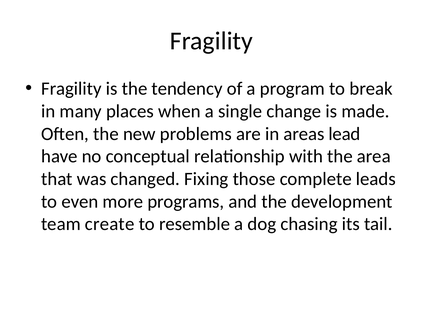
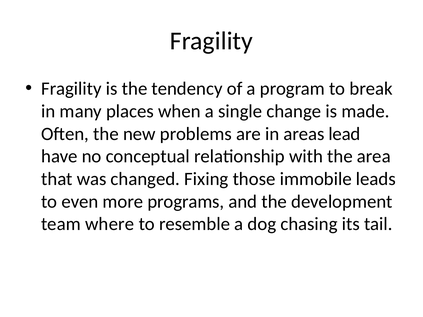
complete: complete -> immobile
create: create -> where
